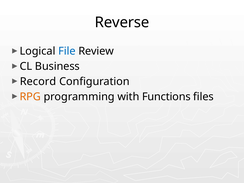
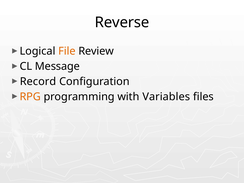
File colour: blue -> orange
Business: Business -> Message
Functions: Functions -> Variables
